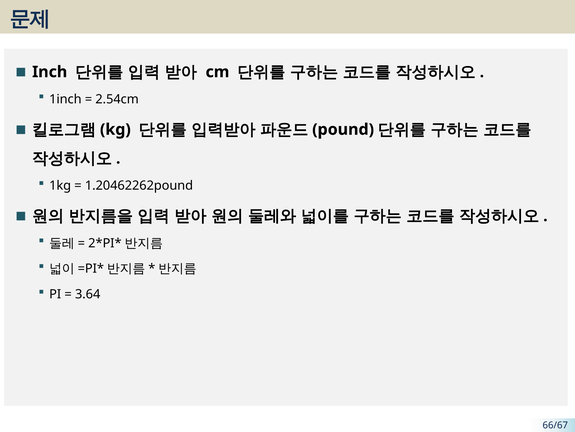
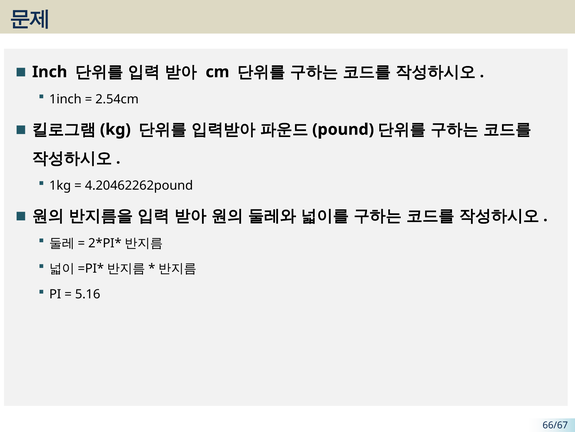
1.20462262pound: 1.20462262pound -> 4.20462262pound
3.64: 3.64 -> 5.16
